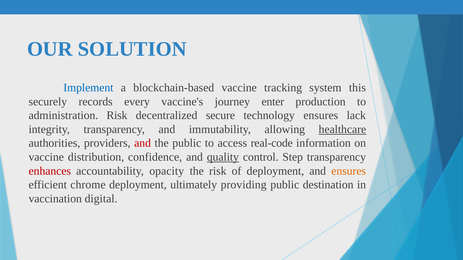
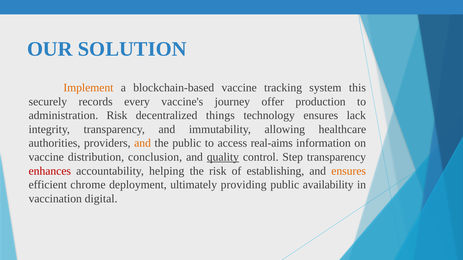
Implement colour: blue -> orange
enter: enter -> offer
secure: secure -> things
healthcare underline: present -> none
and at (143, 143) colour: red -> orange
real-code: real-code -> real-aims
confidence: confidence -> conclusion
opacity: opacity -> helping
of deployment: deployment -> establishing
destination: destination -> availability
